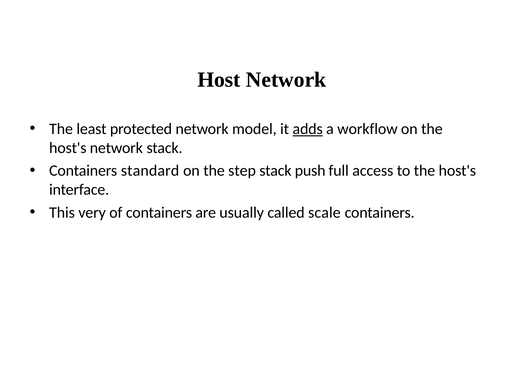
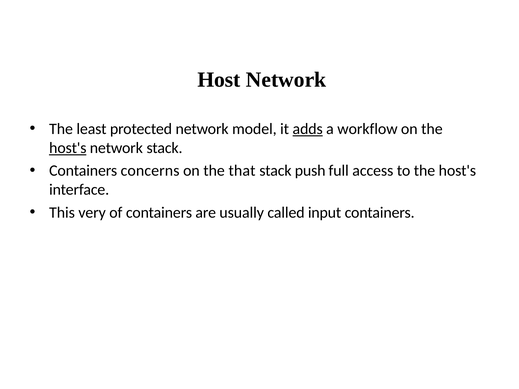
host's at (68, 148) underline: none -> present
standard: standard -> concerns
step: step -> that
scale: scale -> input
